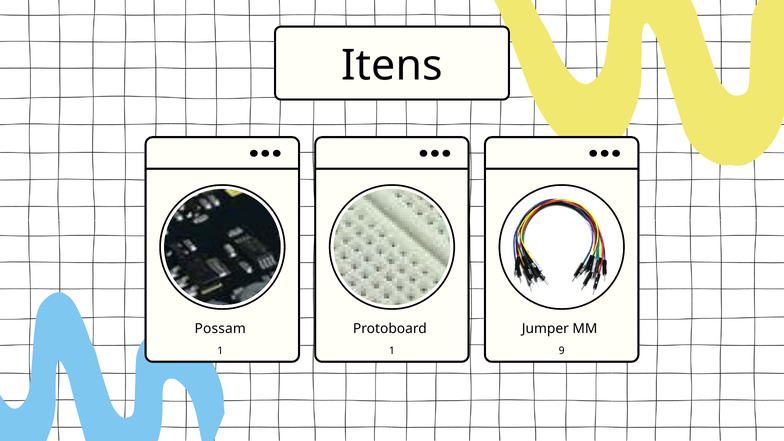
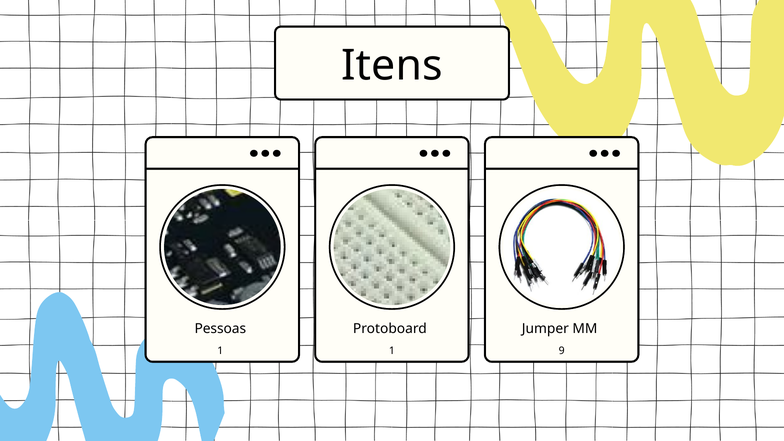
Possam: Possam -> Pessoas
